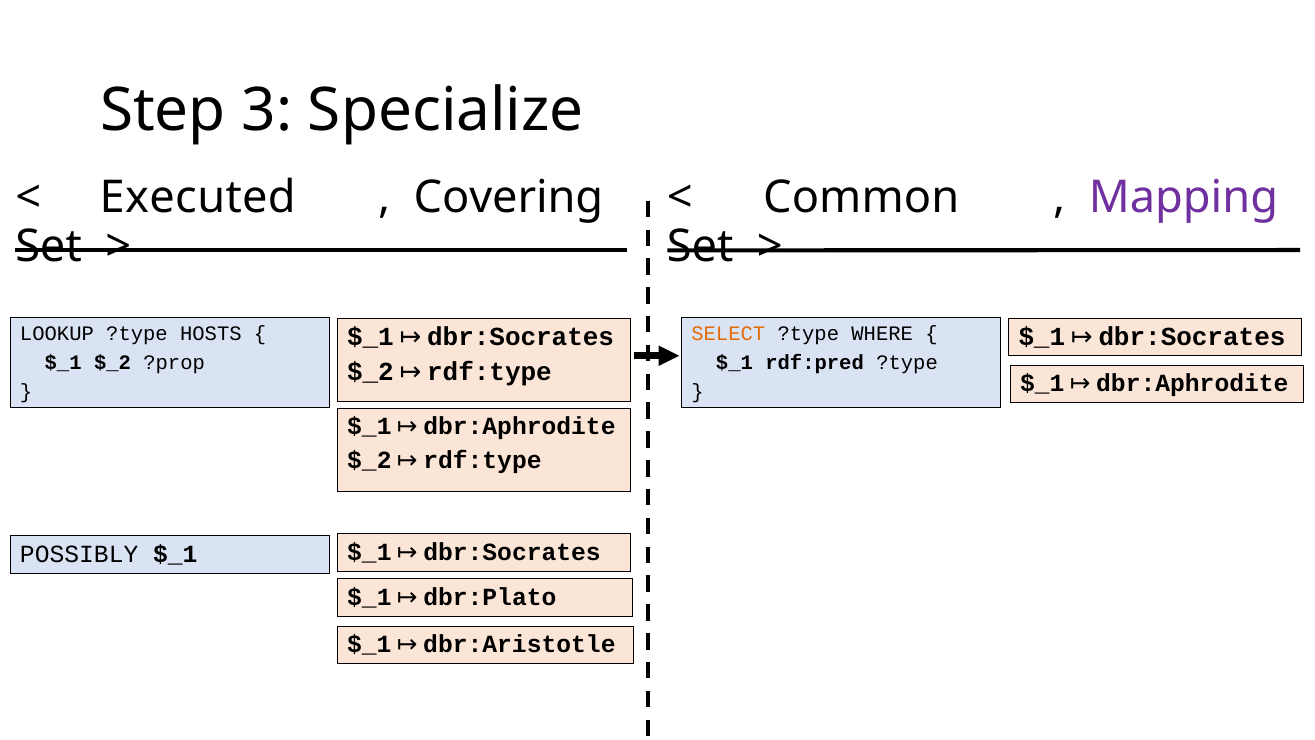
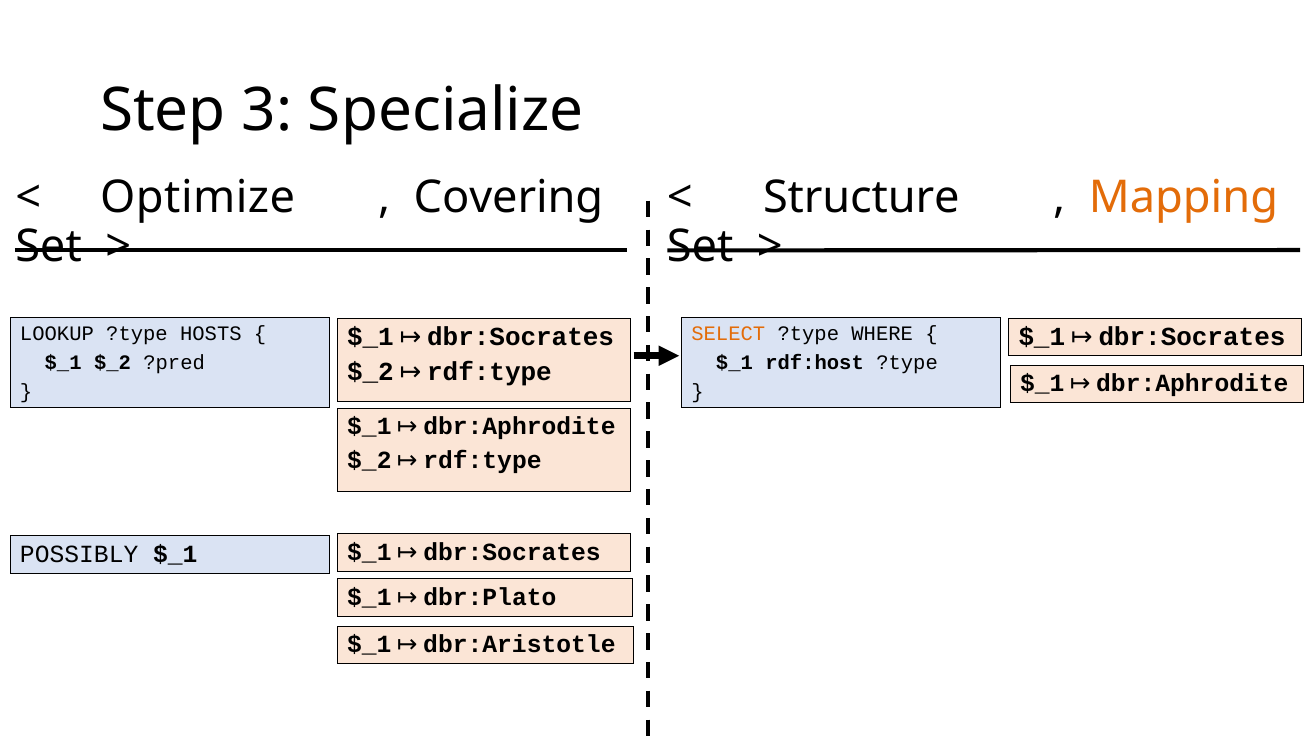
Common: Common -> Structure
Mapping colour: purple -> orange
Executed: Executed -> Optimize
?prop: ?prop -> ?pred
rdf:pred: rdf:pred -> rdf:host
